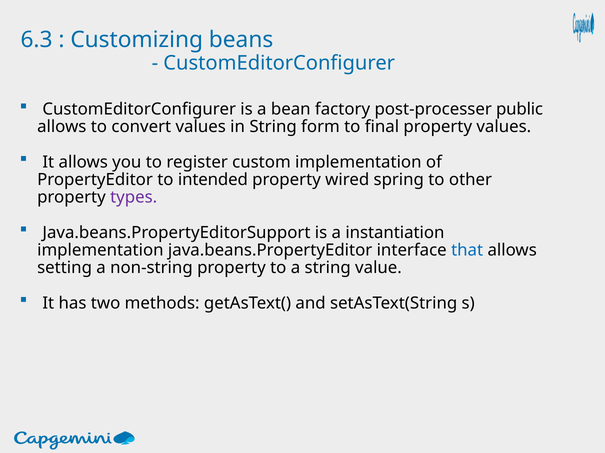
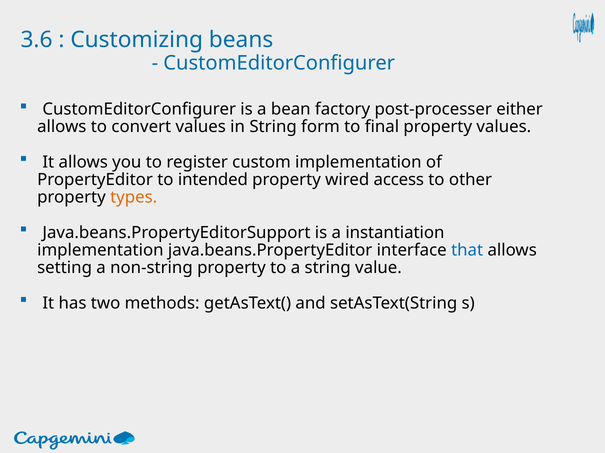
6.3: 6.3 -> 3.6
public: public -> either
spring: spring -> access
types colour: purple -> orange
